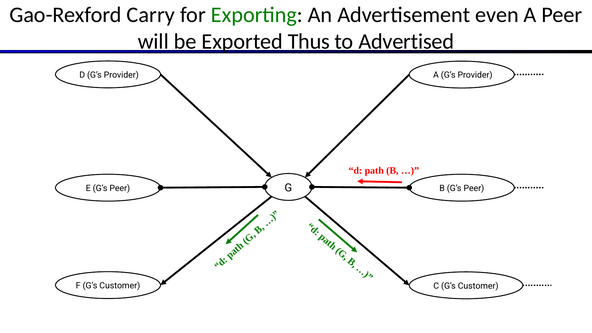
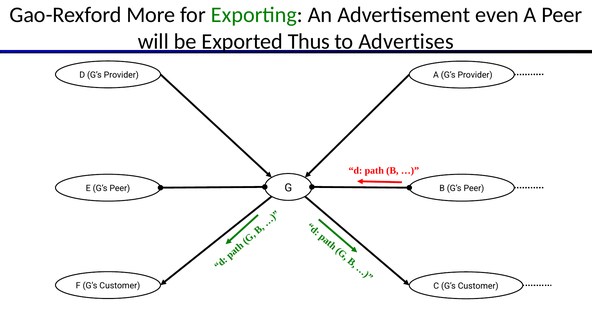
Carry: Carry -> More
Advertised: Advertised -> Advertises
